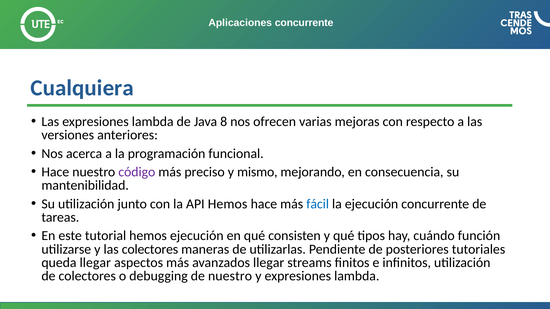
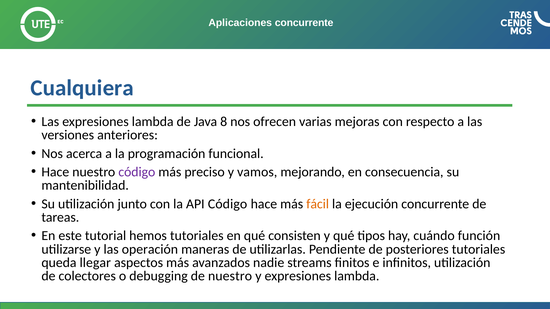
mismo: mismo -> vamos
API Hemos: Hemos -> Código
fácil colour: blue -> orange
hemos ejecución: ejecución -> tutoriales
las colectores: colectores -> operación
avanzados llegar: llegar -> nadie
